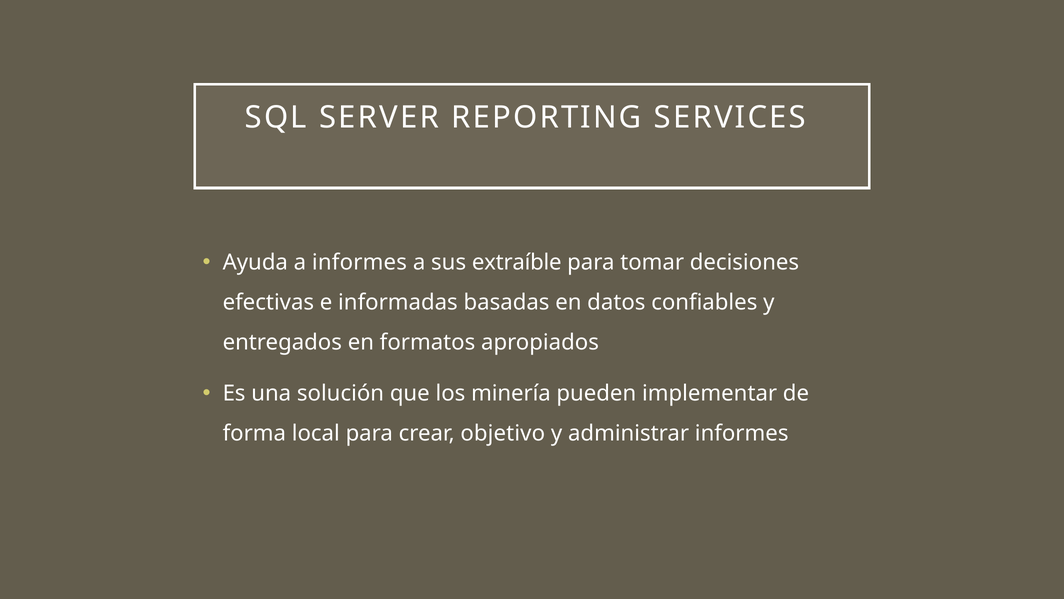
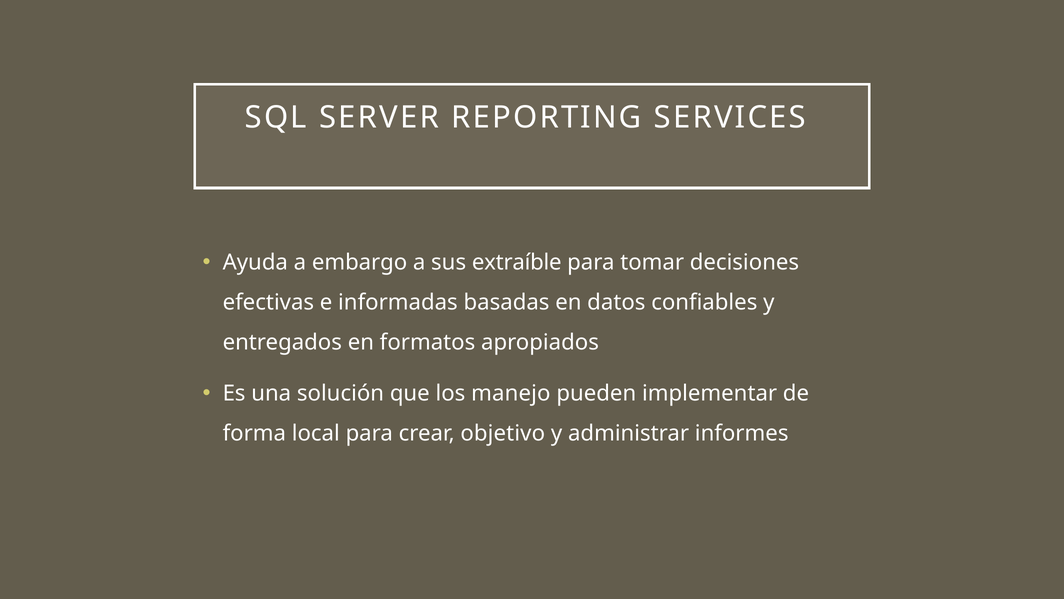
a informes: informes -> embargo
minería: minería -> manejo
